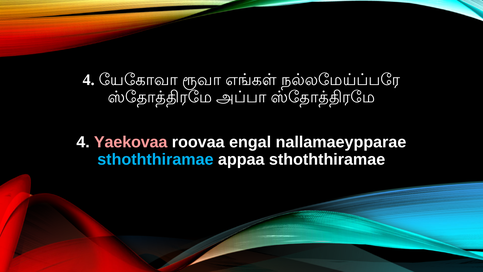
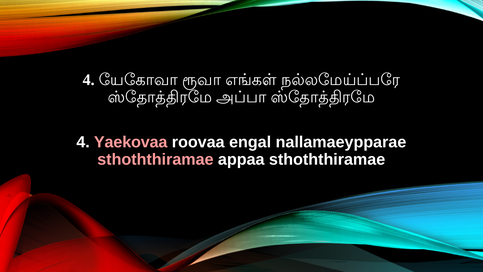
sthoththiramae at (155, 159) colour: light blue -> pink
